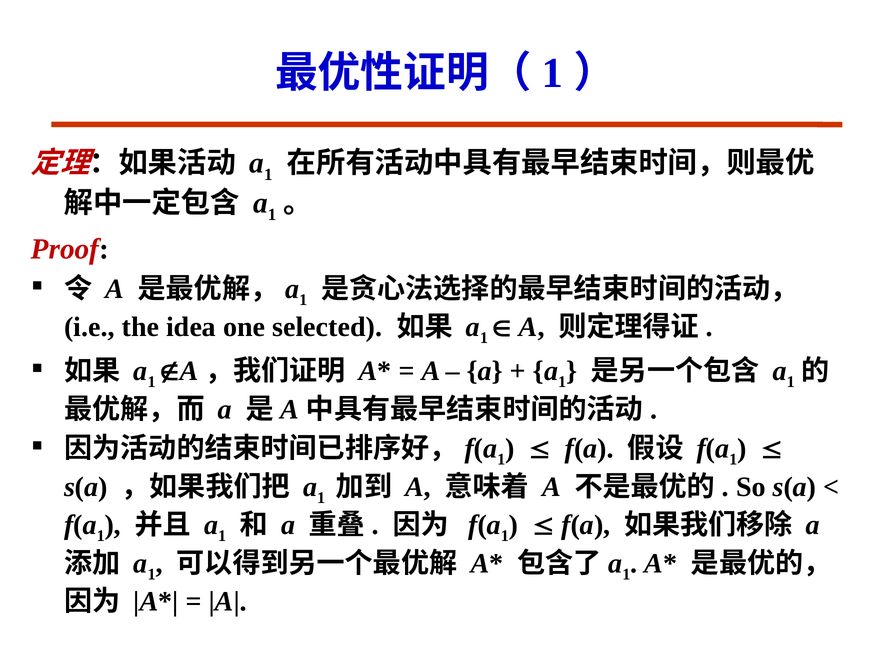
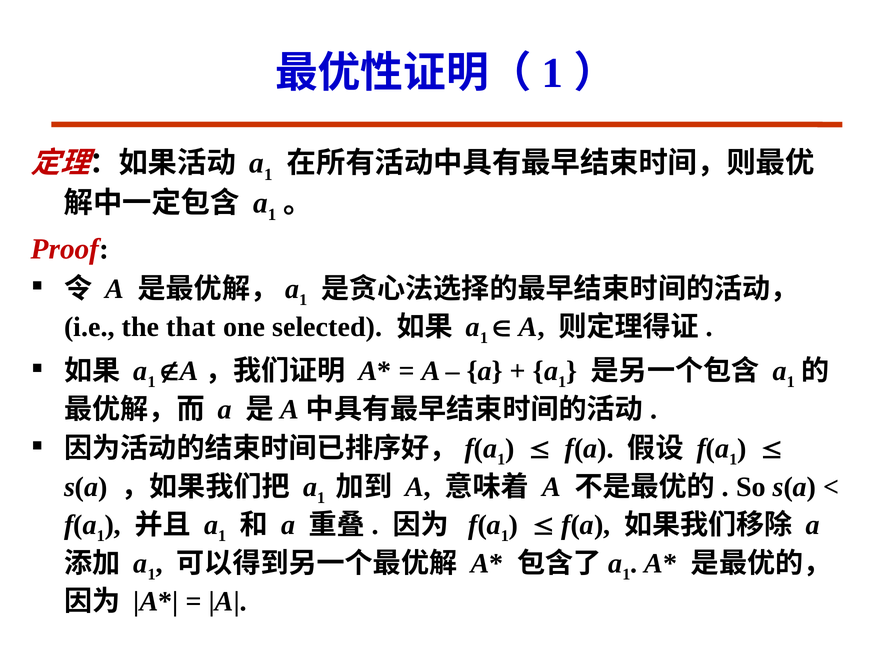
idea: idea -> that
